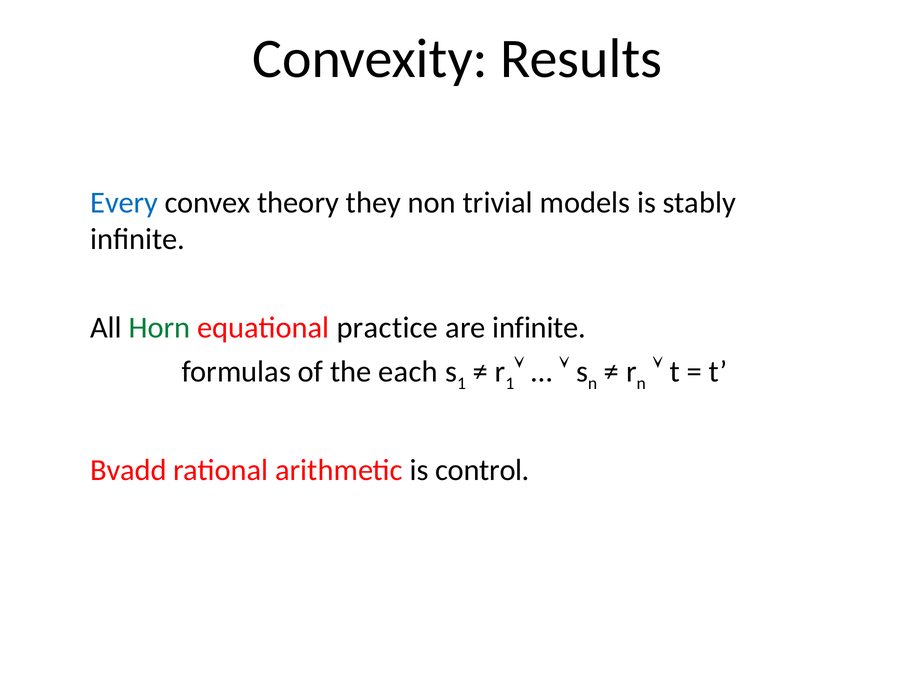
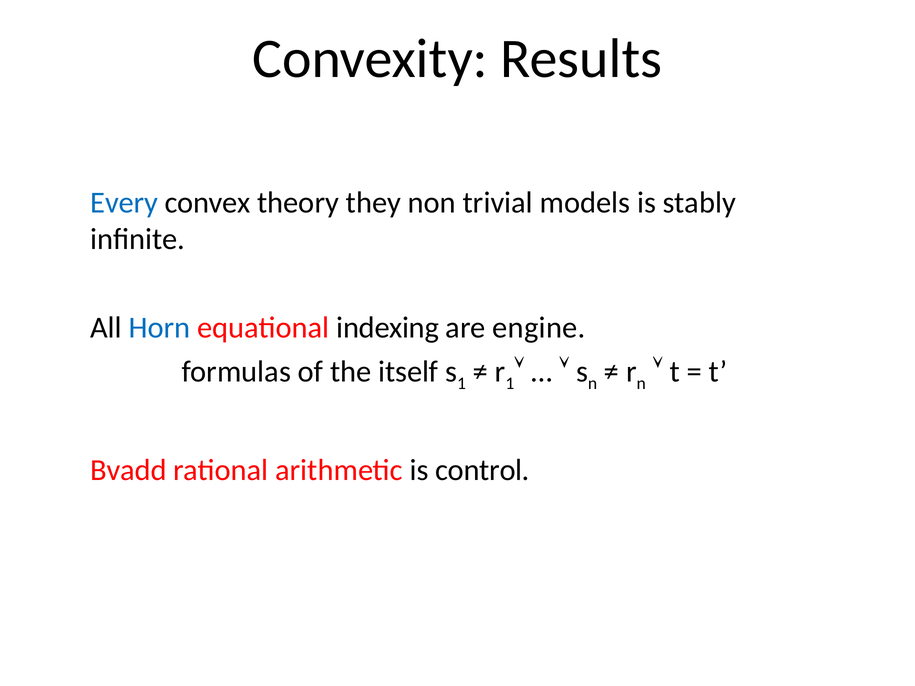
Horn colour: green -> blue
practice: practice -> indexing
are infinite: infinite -> engine
each: each -> itself
